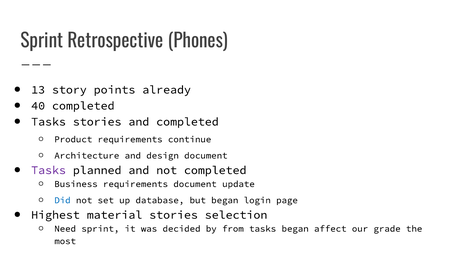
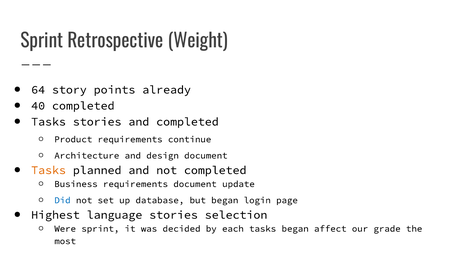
Phones: Phones -> Weight
13: 13 -> 64
Tasks at (49, 170) colour: purple -> orange
material: material -> language
Need: Need -> Were
from: from -> each
